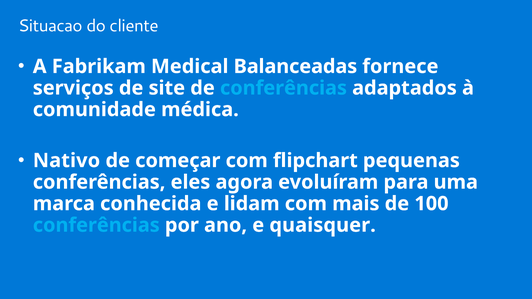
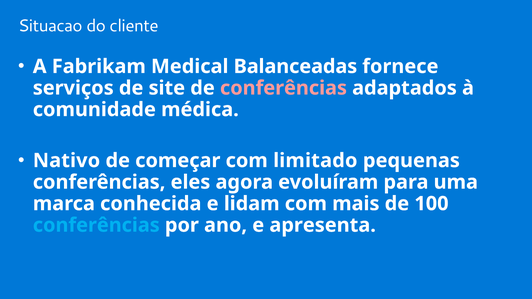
conferências at (283, 88) colour: light blue -> pink
flipchart: flipchart -> limitado
quaisquer: quaisquer -> apresenta
